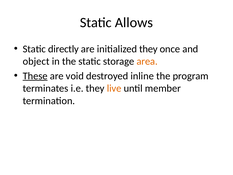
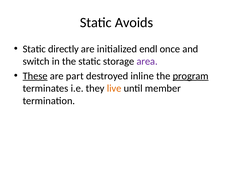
Allows: Allows -> Avoids
initialized they: they -> endl
object: object -> switch
area colour: orange -> purple
void: void -> part
program underline: none -> present
